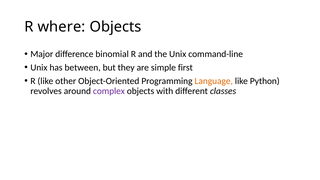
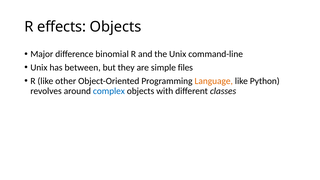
where: where -> effects
first: first -> files
complex colour: purple -> blue
